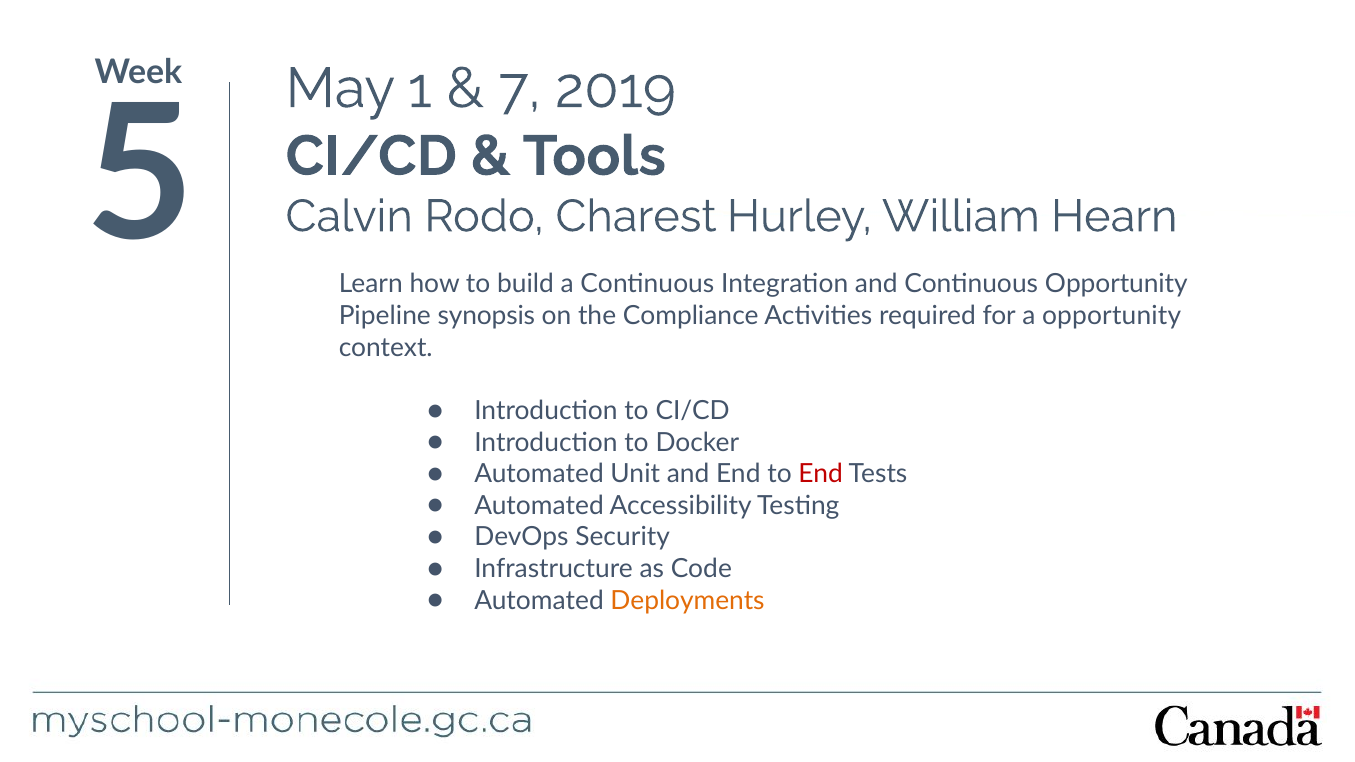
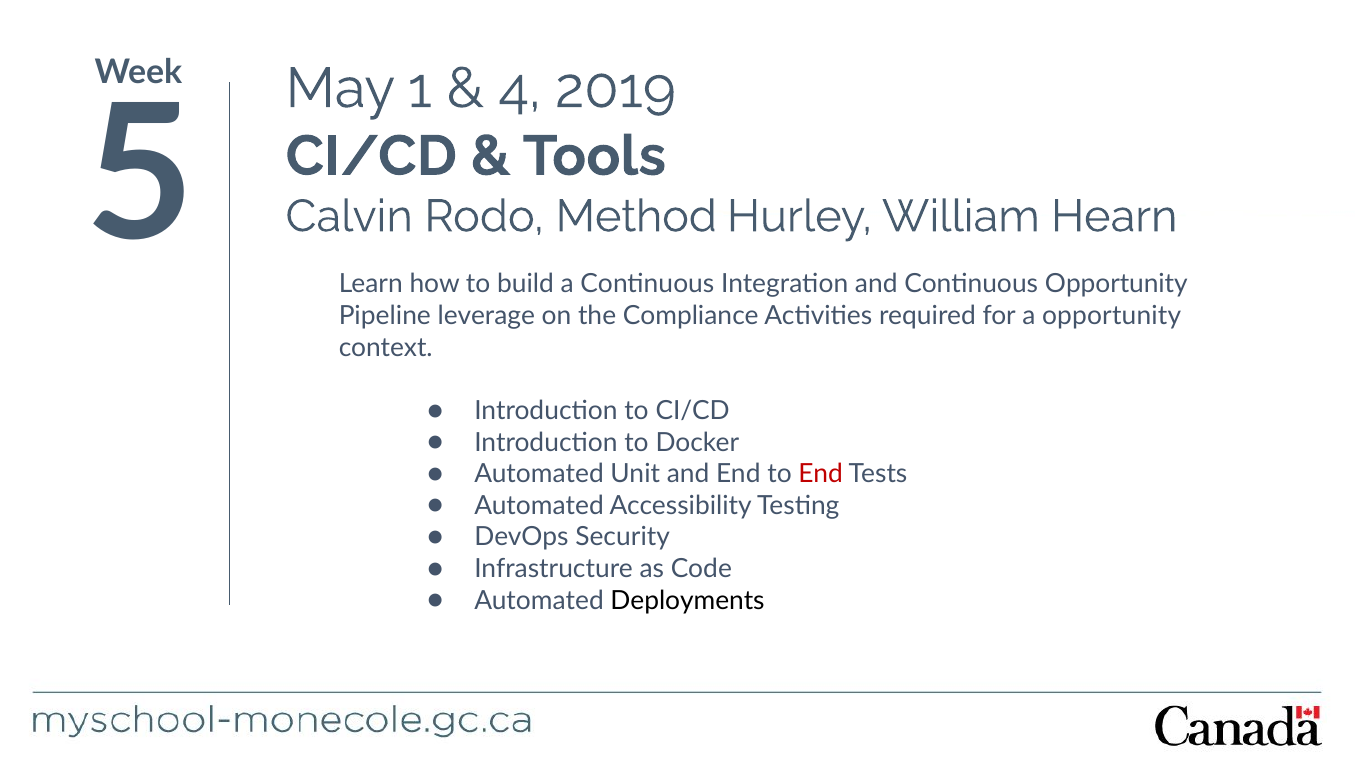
7: 7 -> 4
Charest: Charest -> Method
synopsis: synopsis -> leverage
Deployments colour: orange -> black
